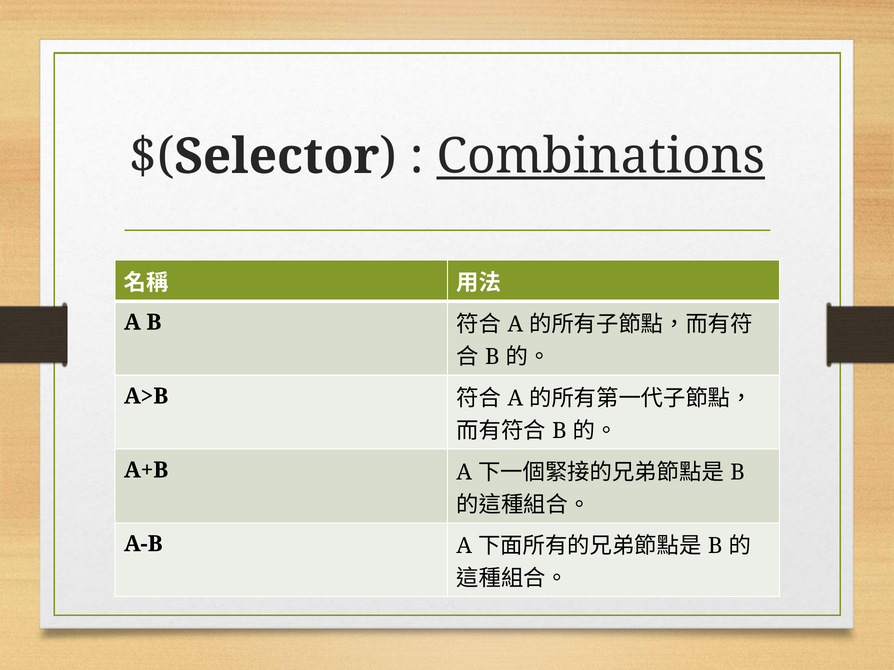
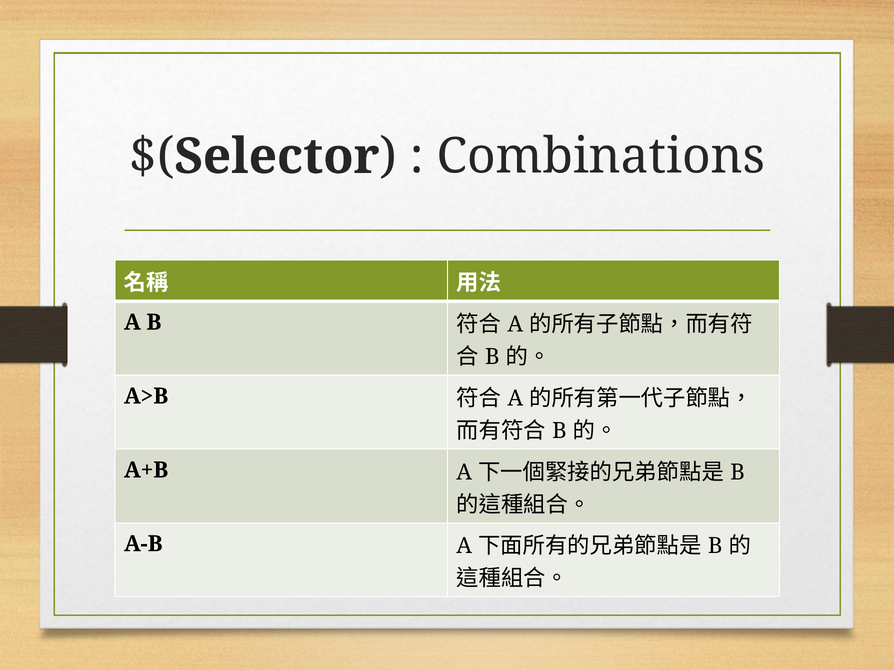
Combinations underline: present -> none
